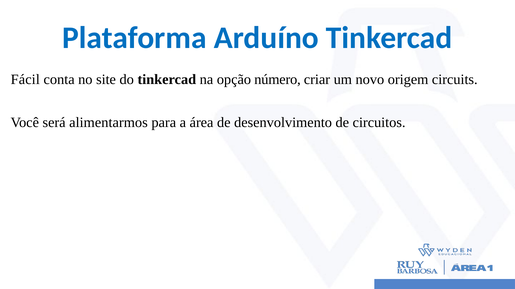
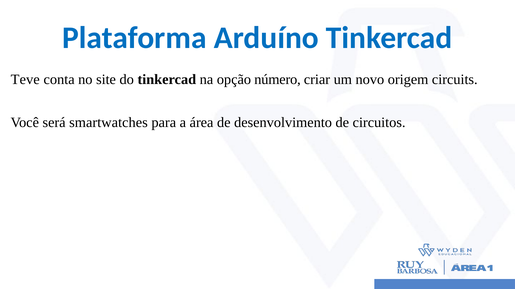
Fácil: Fácil -> Teve
alimentarmos: alimentarmos -> smartwatches
